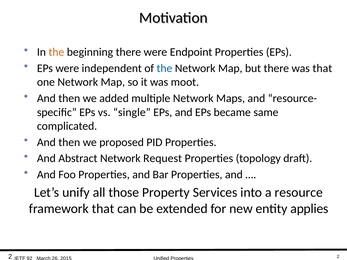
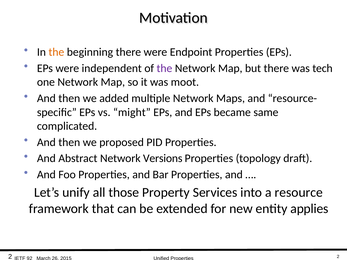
the at (164, 68) colour: blue -> purple
was that: that -> tech
single: single -> might
Request: Request -> Versions
